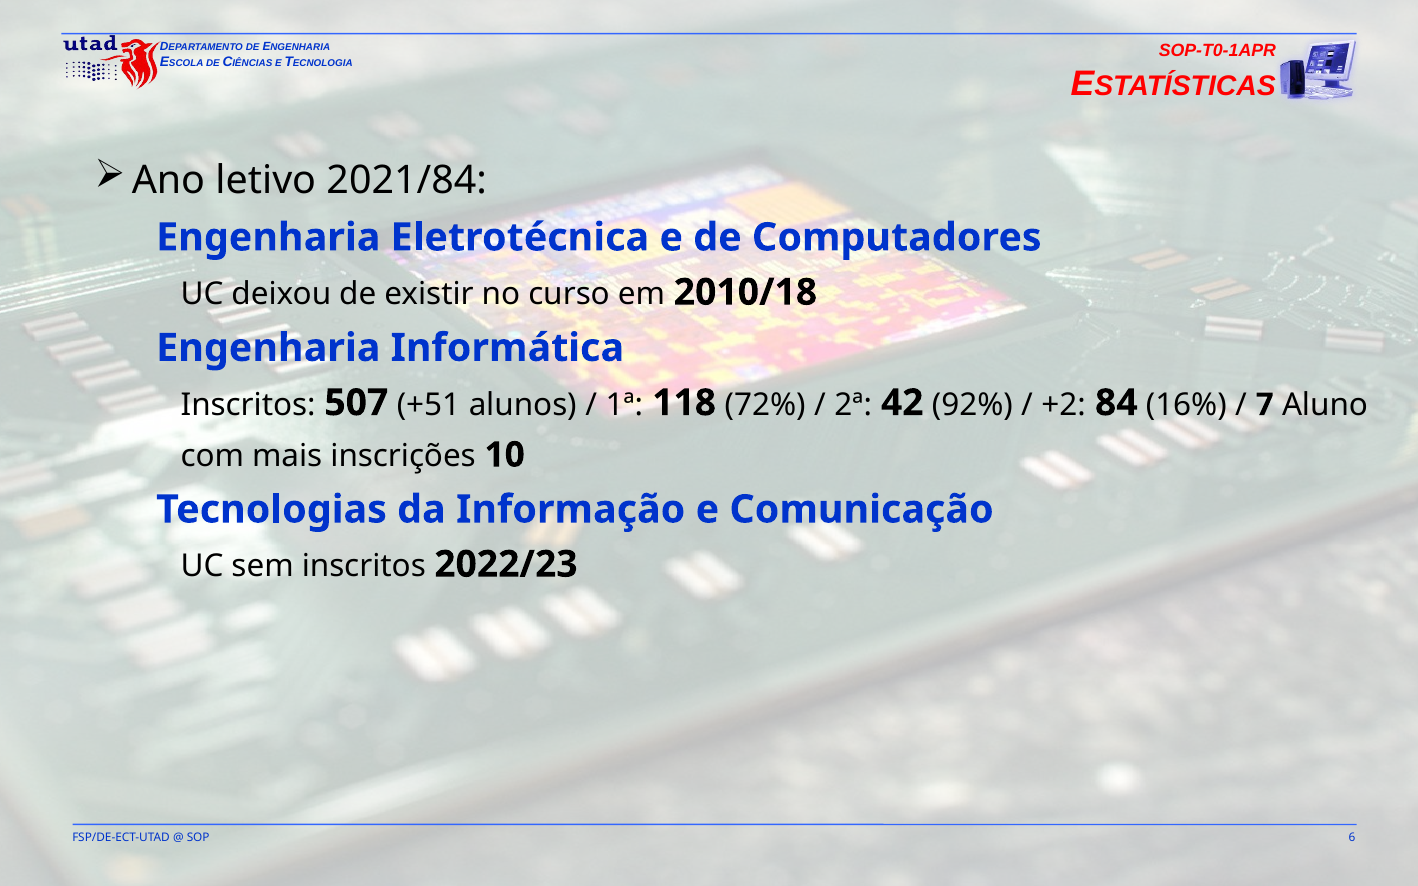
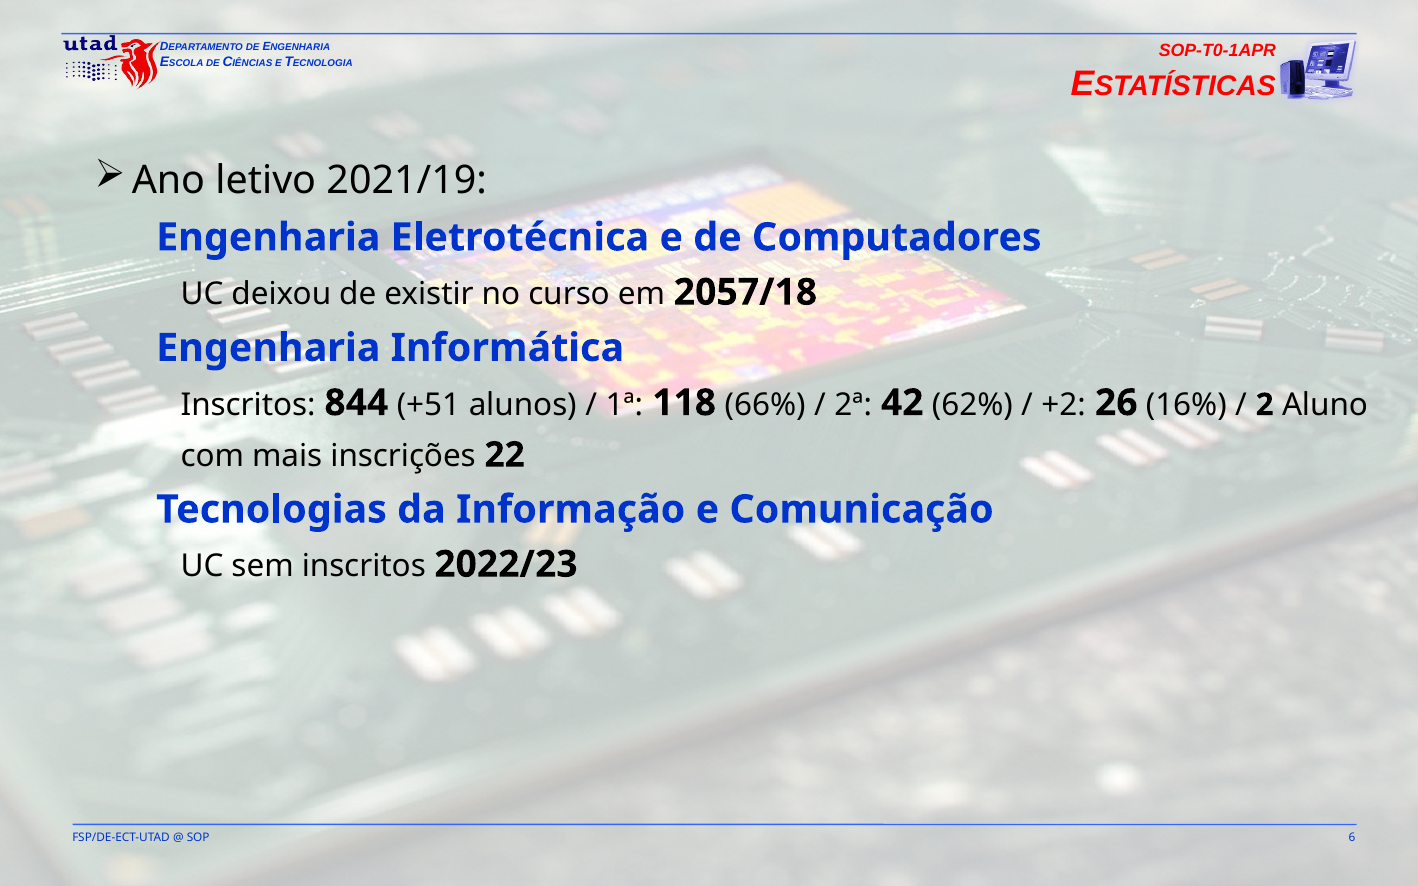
2021/84: 2021/84 -> 2021/19
2010/18: 2010/18 -> 2057/18
507: 507 -> 844
72%: 72% -> 66%
92%: 92% -> 62%
84: 84 -> 26
7: 7 -> 2
10: 10 -> 22
